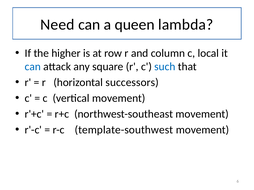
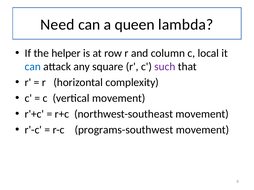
higher: higher -> helper
such colour: blue -> purple
successors: successors -> complexity
template-southwest: template-southwest -> programs-southwest
